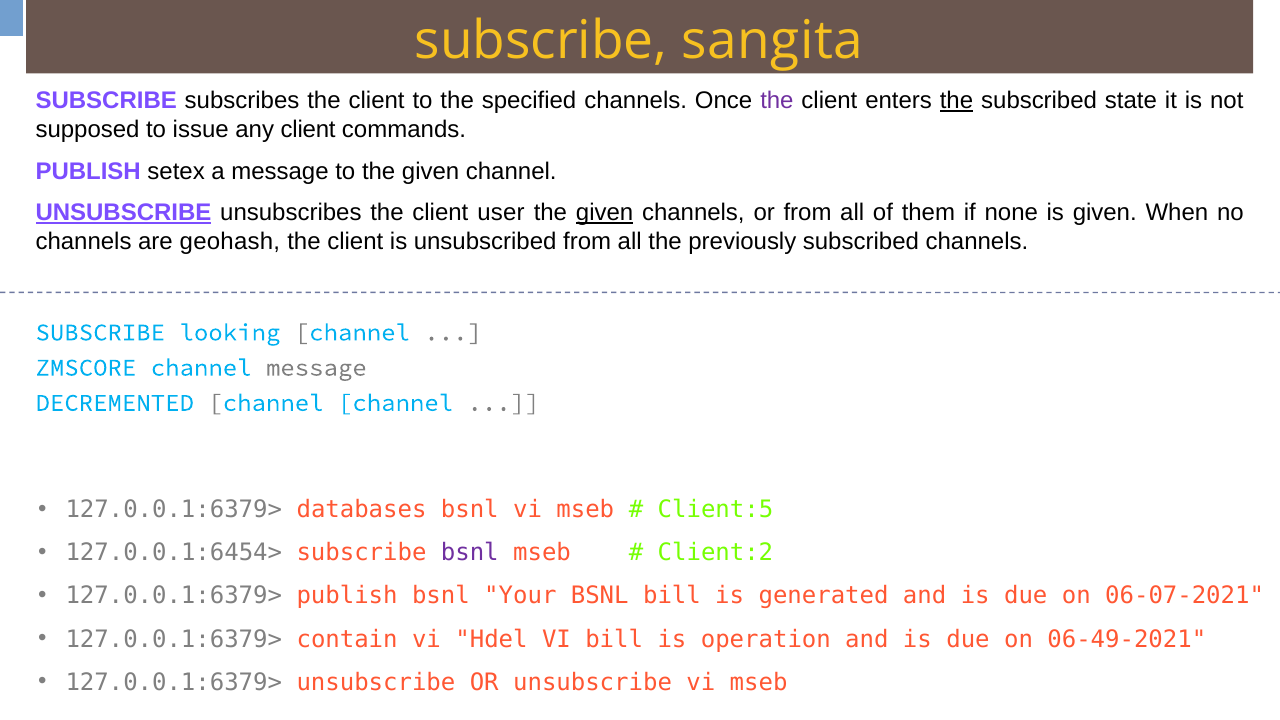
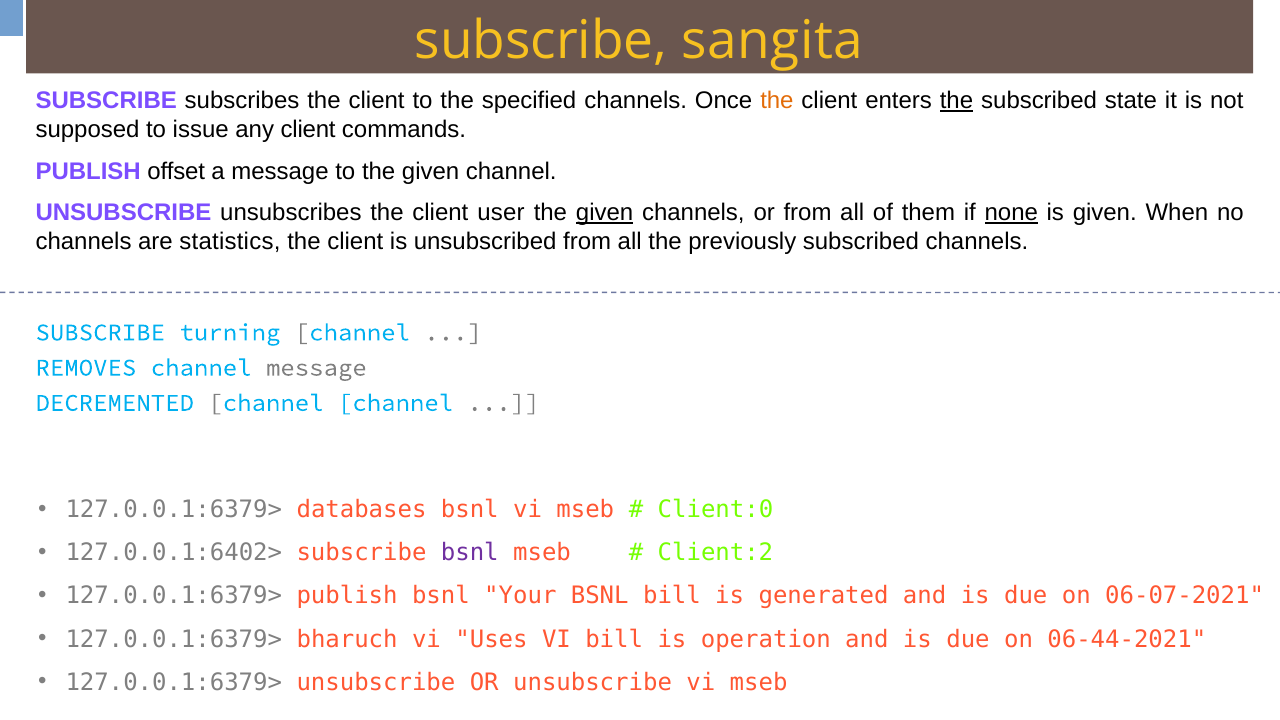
the at (777, 101) colour: purple -> orange
setex: setex -> offset
UNSUBSCRIBE at (123, 213) underline: present -> none
none underline: none -> present
geohash: geohash -> statistics
looking: looking -> turning
ZMSCORE: ZMSCORE -> REMOVES
Client:5: Client:5 -> Client:0
127.0.0.1:6454>: 127.0.0.1:6454> -> 127.0.0.1:6402>
contain: contain -> bharuch
Hdel: Hdel -> Uses
06-49-2021: 06-49-2021 -> 06-44-2021
